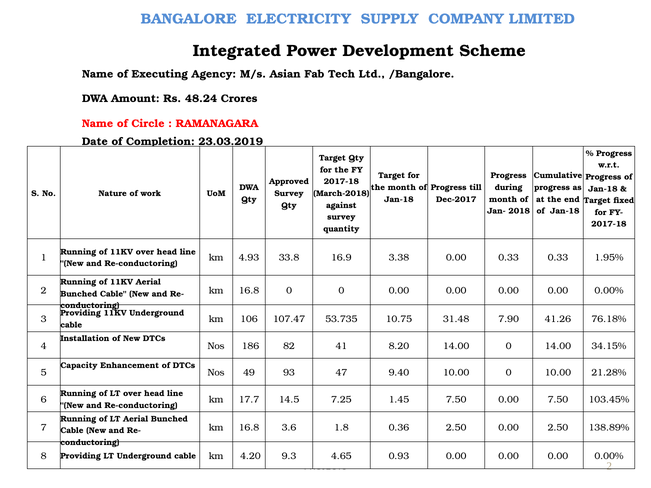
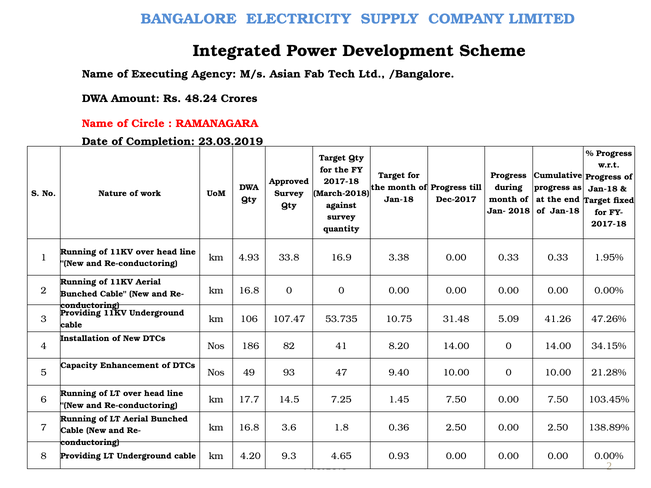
7.90: 7.90 -> 5.09
76.18%: 76.18% -> 47.26%
